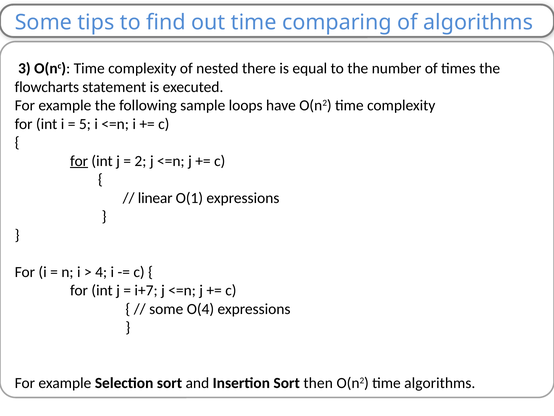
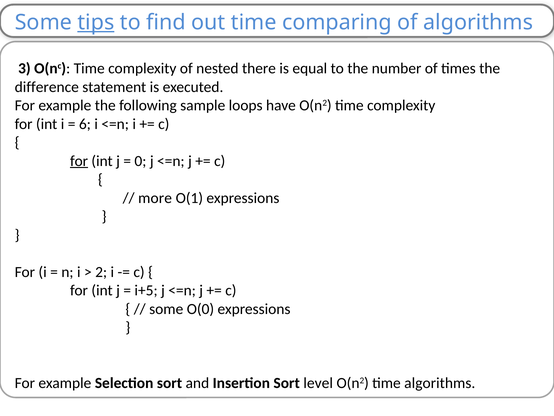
tips underline: none -> present
flowcharts: flowcharts -> difference
5: 5 -> 6
2: 2 -> 0
linear: linear -> more
4: 4 -> 2
i+7: i+7 -> i+5
O(4: O(4 -> O(0
then: then -> level
